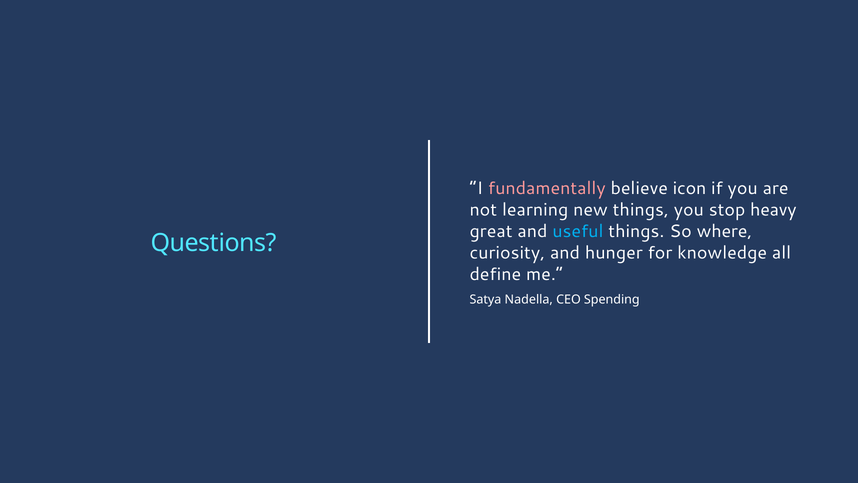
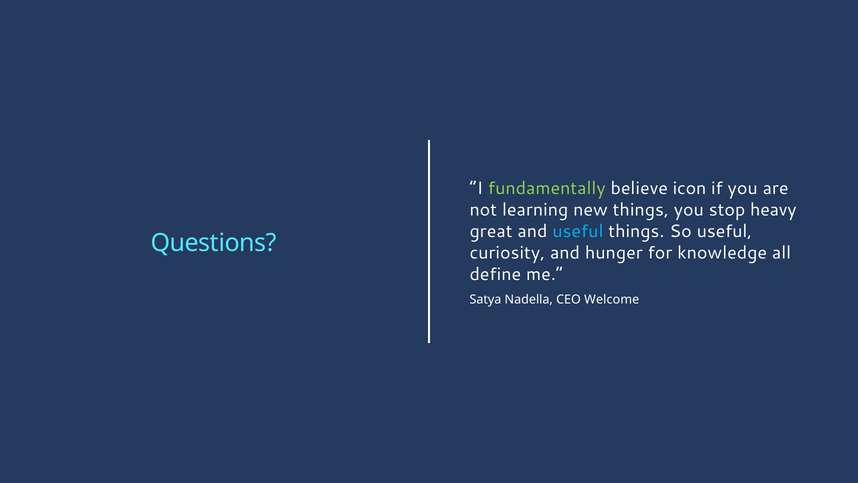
fundamentally colour: pink -> light green
So where: where -> useful
Spending: Spending -> Welcome
